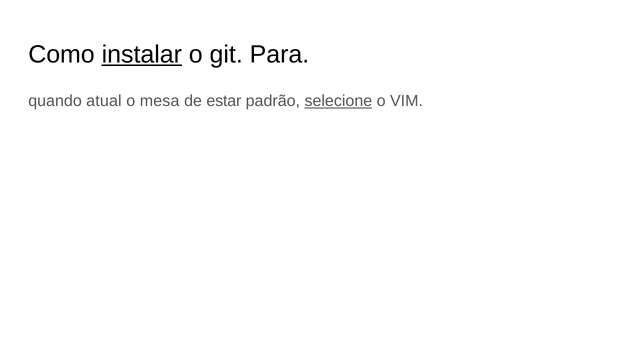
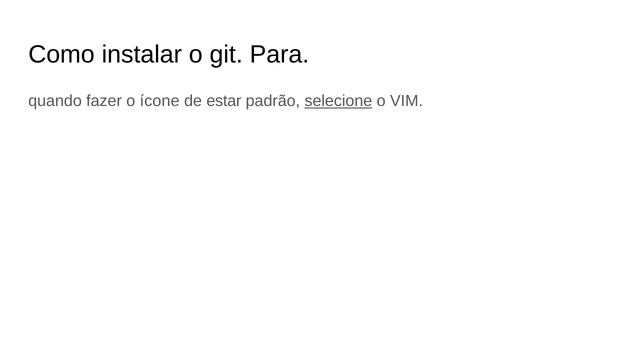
instalar underline: present -> none
atual: atual -> fazer
mesa: mesa -> ícone
